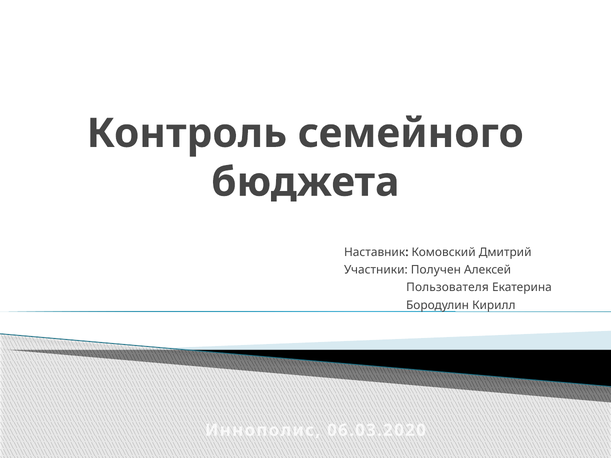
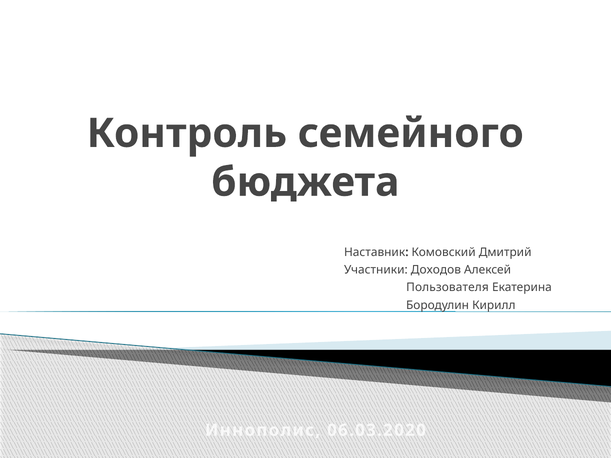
Получен: Получен -> Доходов
